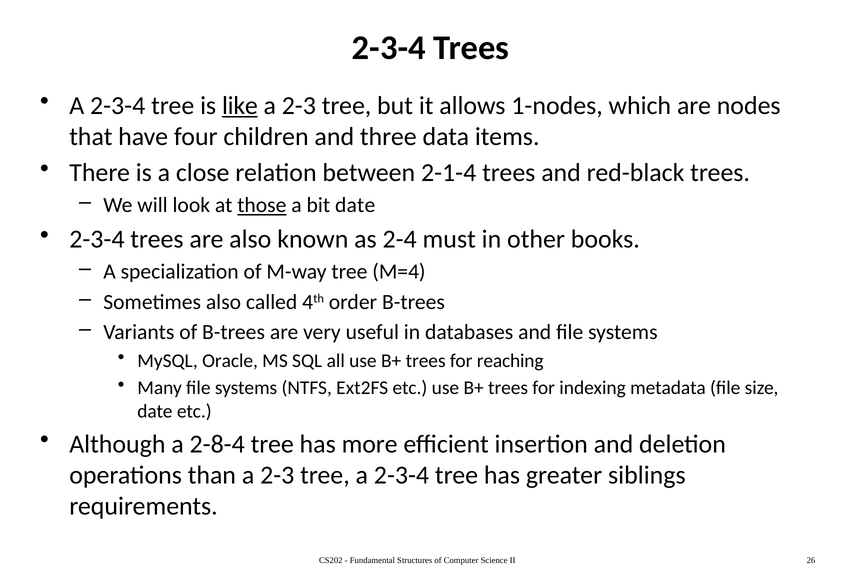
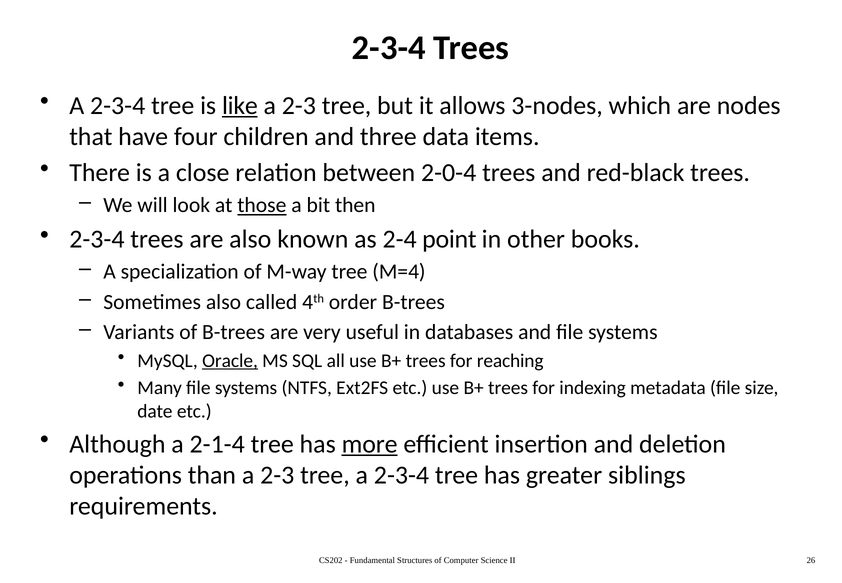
1-nodes: 1-nodes -> 3-nodes
2-1-4: 2-1-4 -> 2-0-4
bit date: date -> then
must: must -> point
Oracle underline: none -> present
2-8-4: 2-8-4 -> 2-1-4
more underline: none -> present
